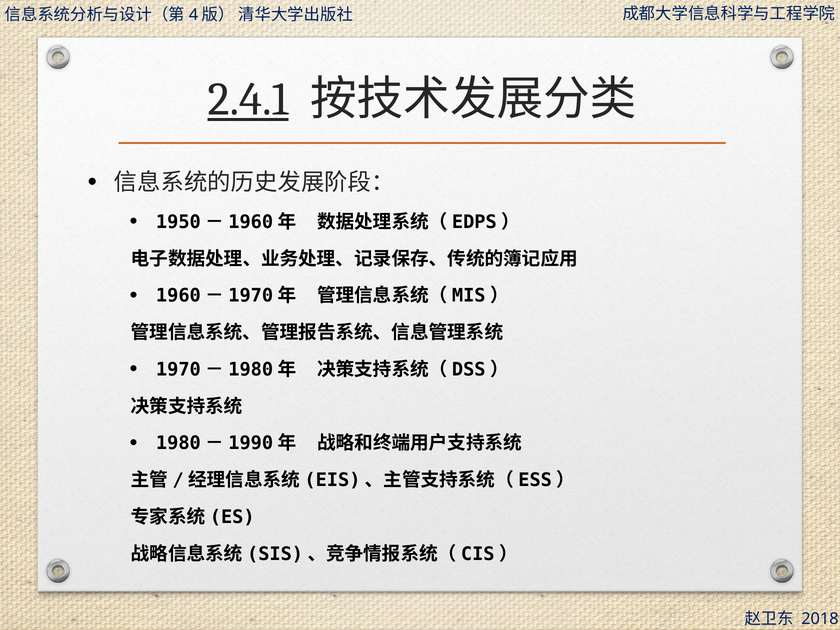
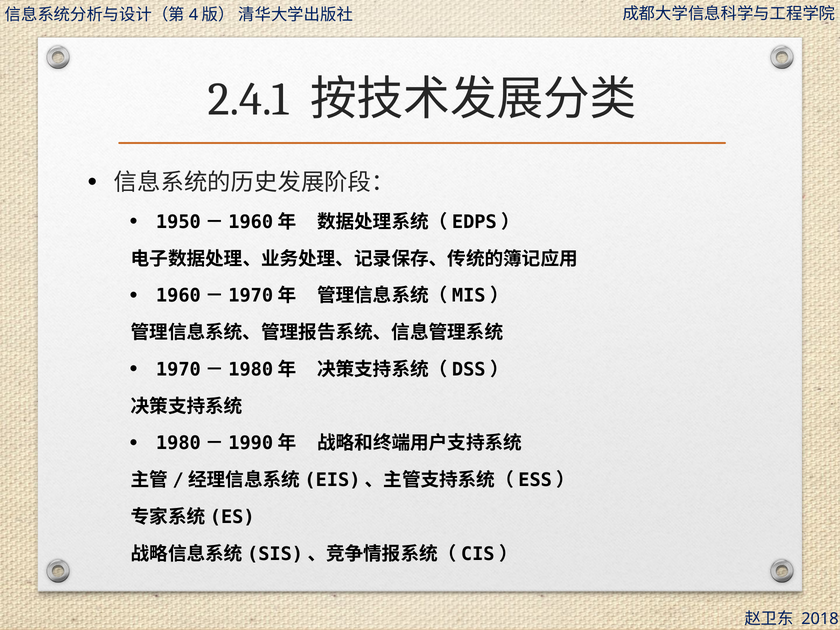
2.4.1 underline: present -> none
